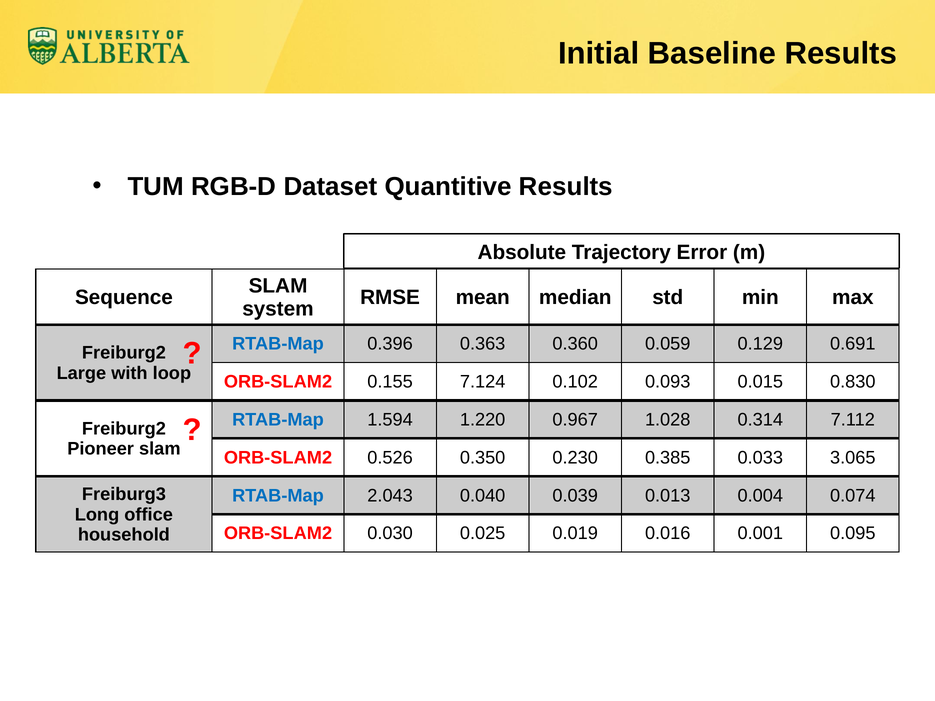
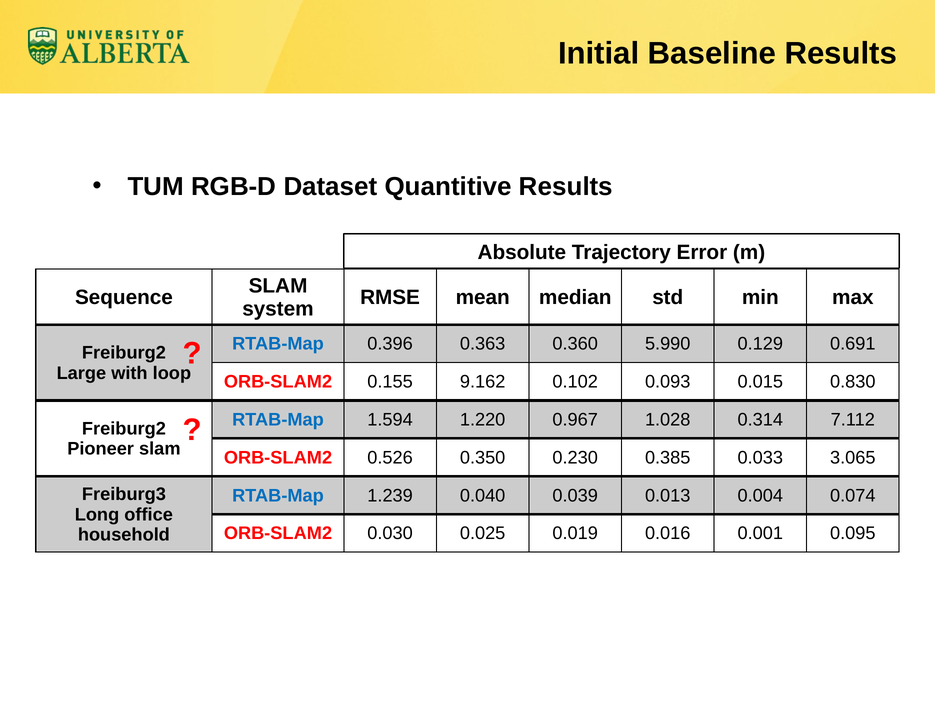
0.059: 0.059 -> 5.990
7.124: 7.124 -> 9.162
2.043: 2.043 -> 1.239
